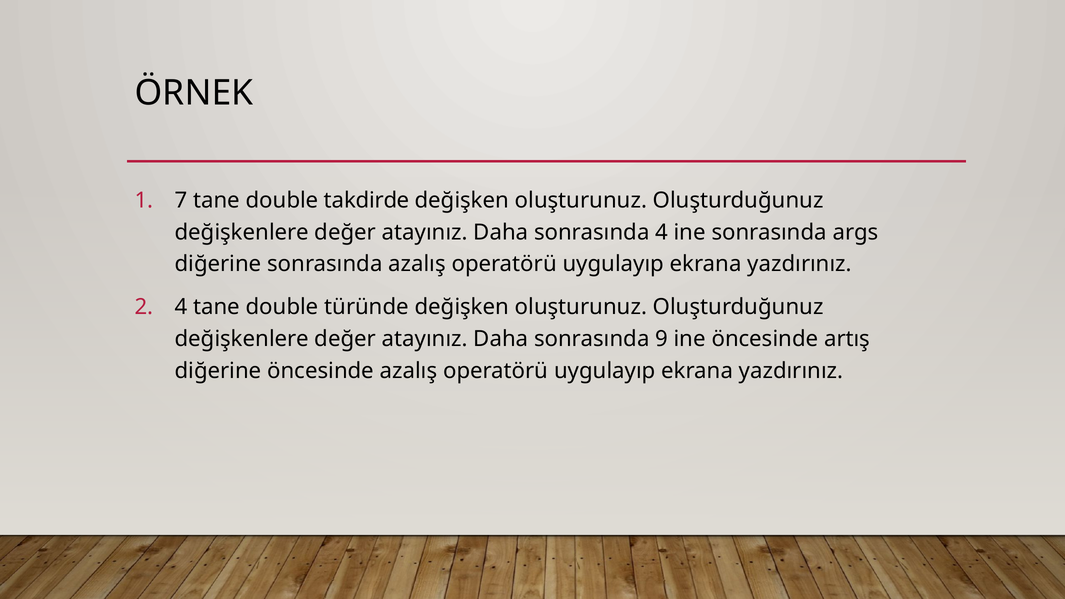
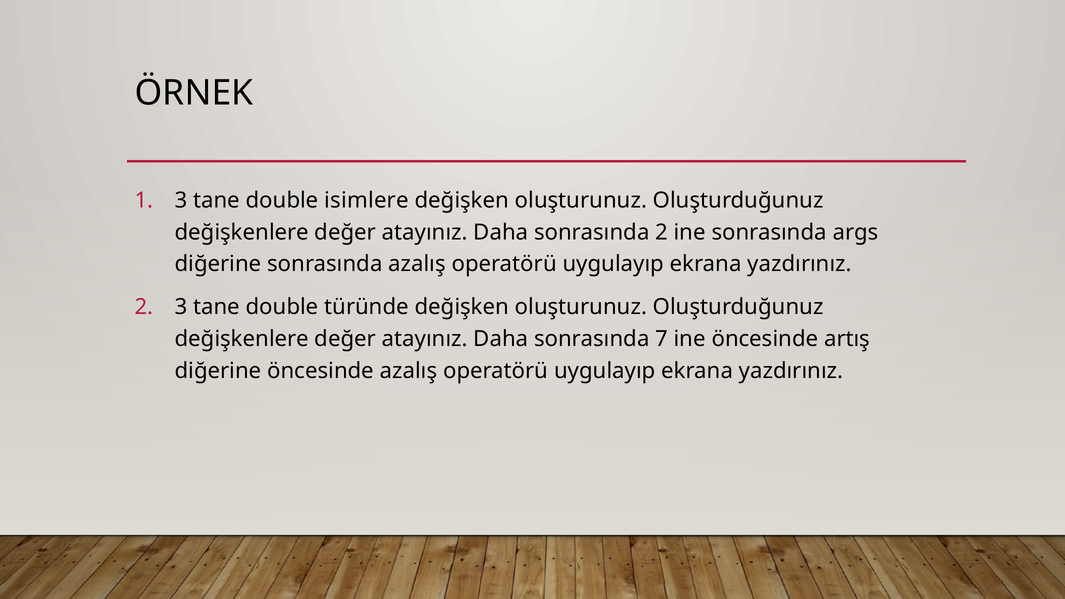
1 7: 7 -> 3
takdirde: takdirde -> isimlere
sonrasında 4: 4 -> 2
2 4: 4 -> 3
9: 9 -> 7
